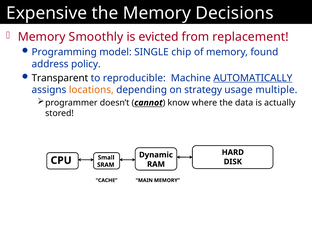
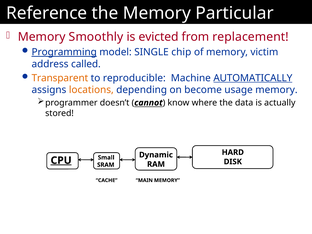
Expensive: Expensive -> Reference
Decisions: Decisions -> Particular
Programming underline: none -> present
found: found -> victim
policy: policy -> called
Transparent colour: black -> orange
strategy: strategy -> become
usage multiple: multiple -> memory
CPU underline: none -> present
